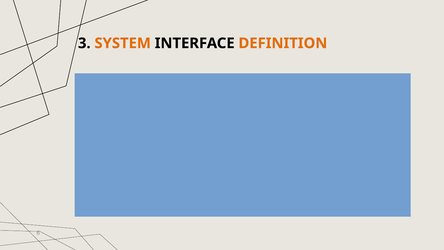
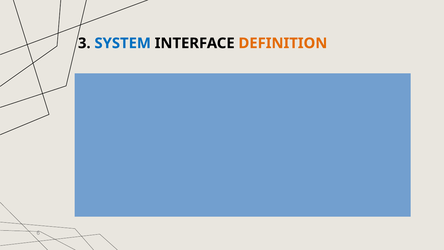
SYSTEM colour: orange -> blue
